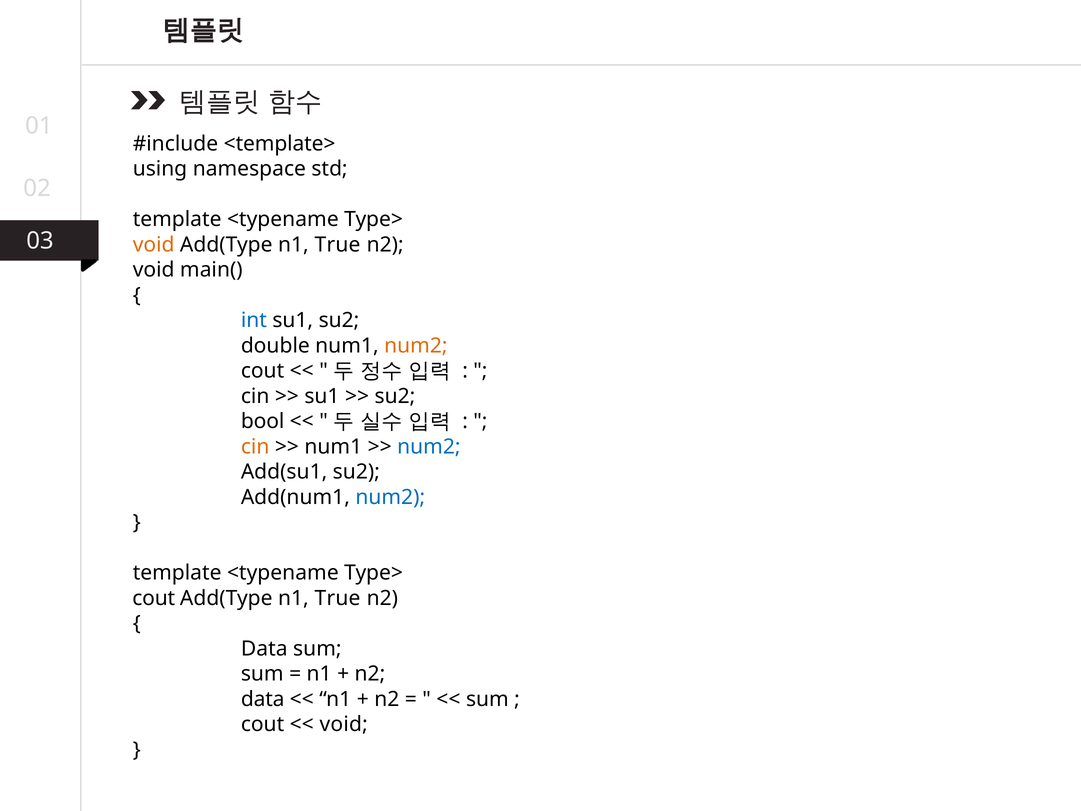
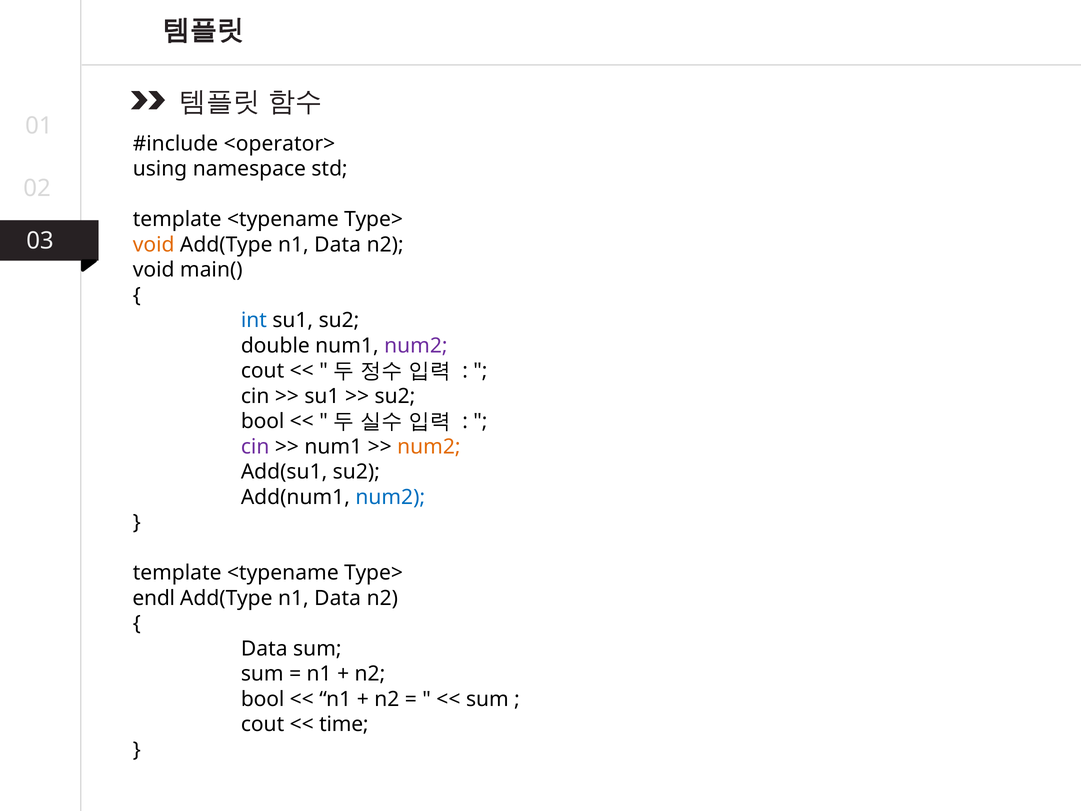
<template>: <template> -> <operator>
True at (338, 245): True -> Data
num2 at (416, 346) colour: orange -> purple
cin at (255, 447) colour: orange -> purple
num2 at (429, 447) colour: blue -> orange
cout at (154, 598): cout -> endl
True at (338, 598): True -> Data
data at (263, 699): data -> bool
void at (344, 724): void -> time
